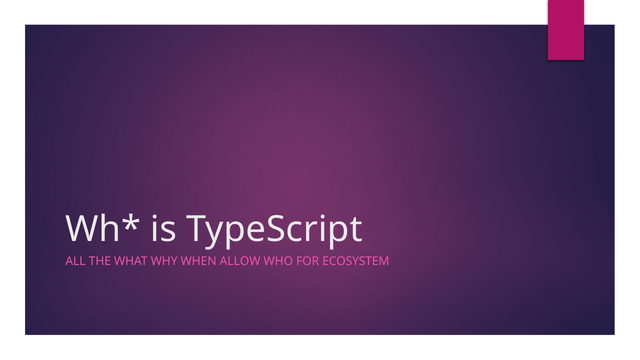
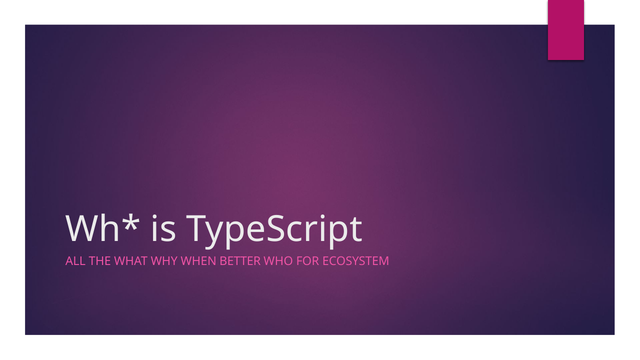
ALLOW: ALLOW -> BETTER
